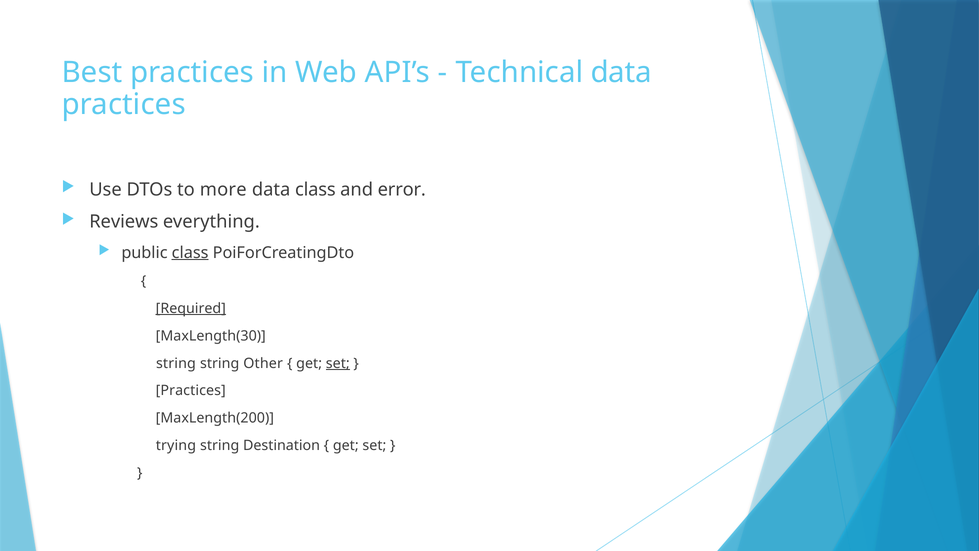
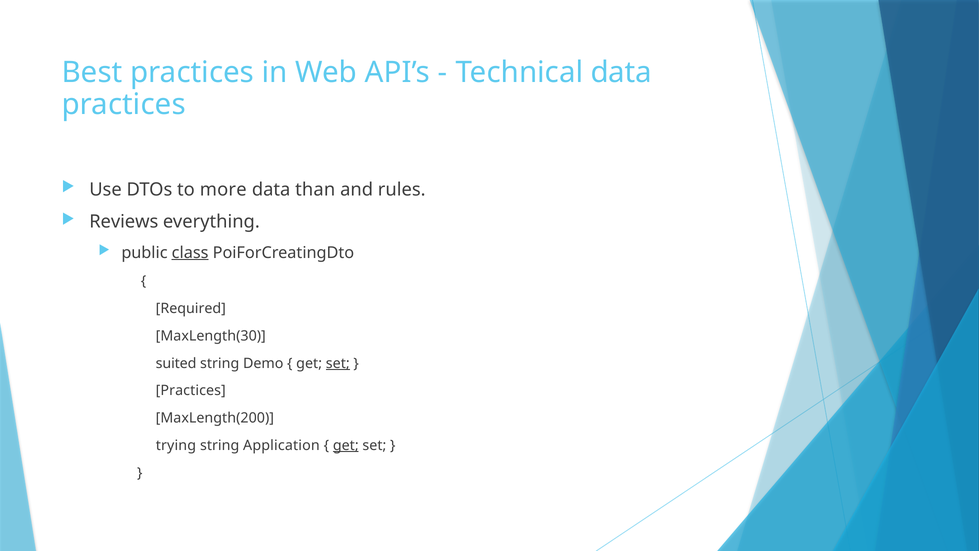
data class: class -> than
error: error -> rules
Required underline: present -> none
string at (176, 363): string -> suited
Other: Other -> Demo
Destination: Destination -> Application
get at (346, 445) underline: none -> present
